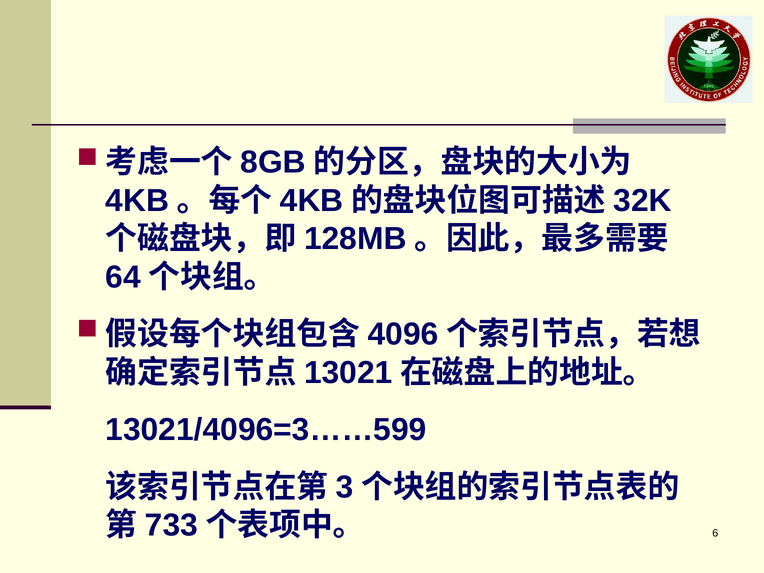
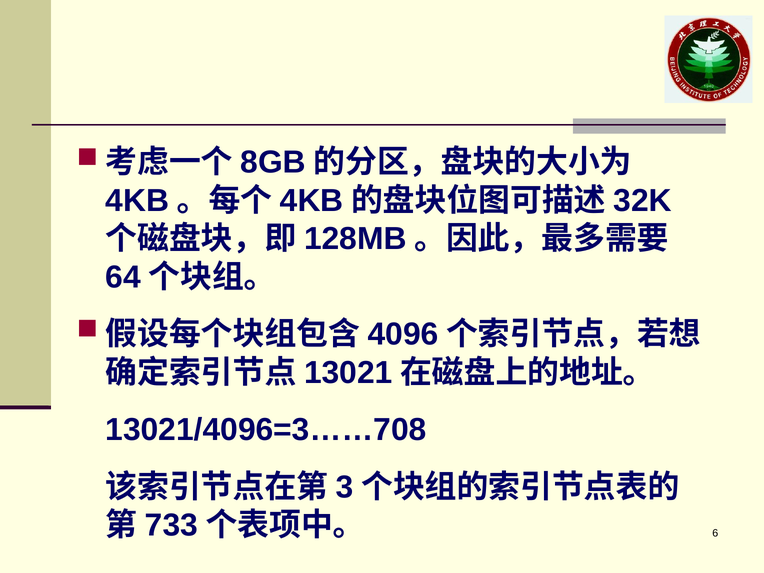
13021/4096=3……599: 13021/4096=3……599 -> 13021/4096=3……708
